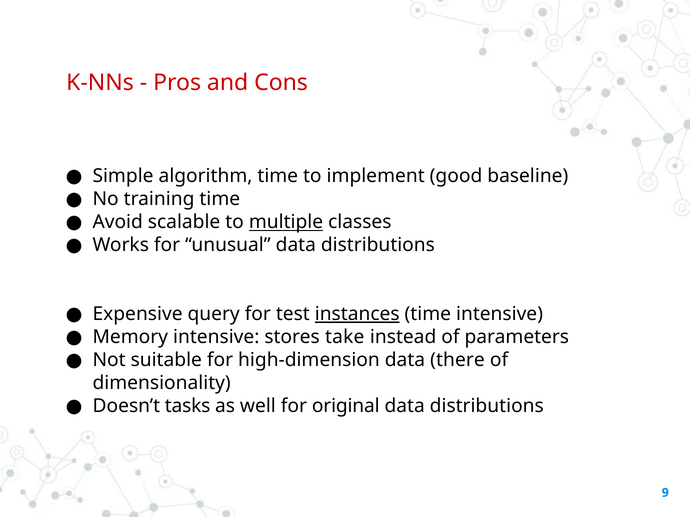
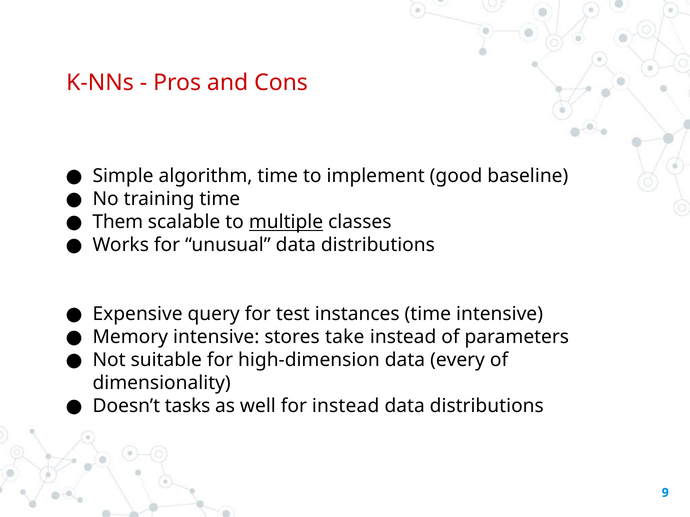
Avoid: Avoid -> Them
instances underline: present -> none
there: there -> every
for original: original -> instead
